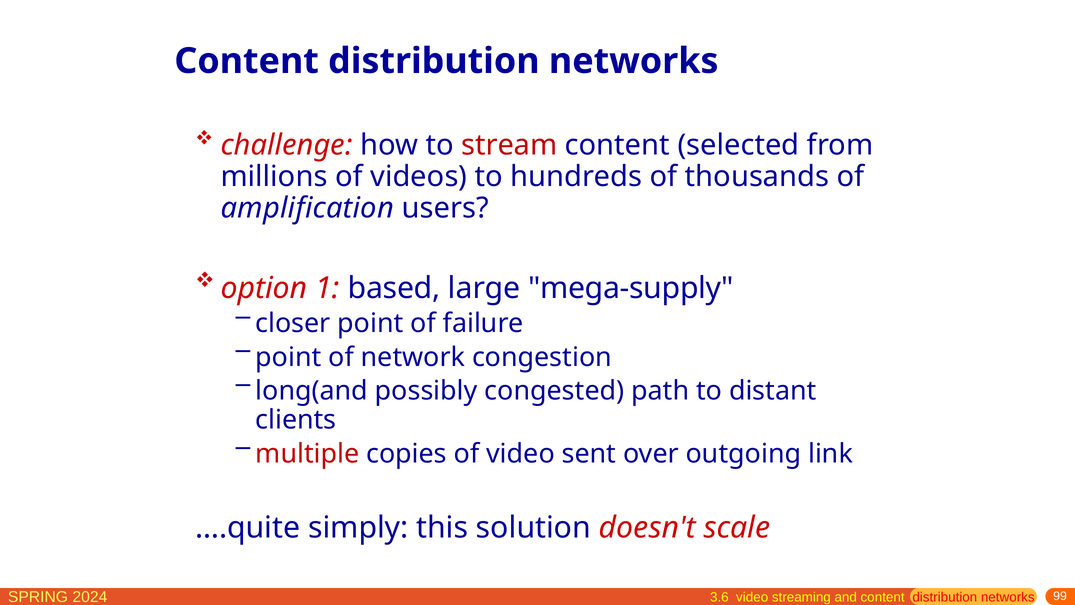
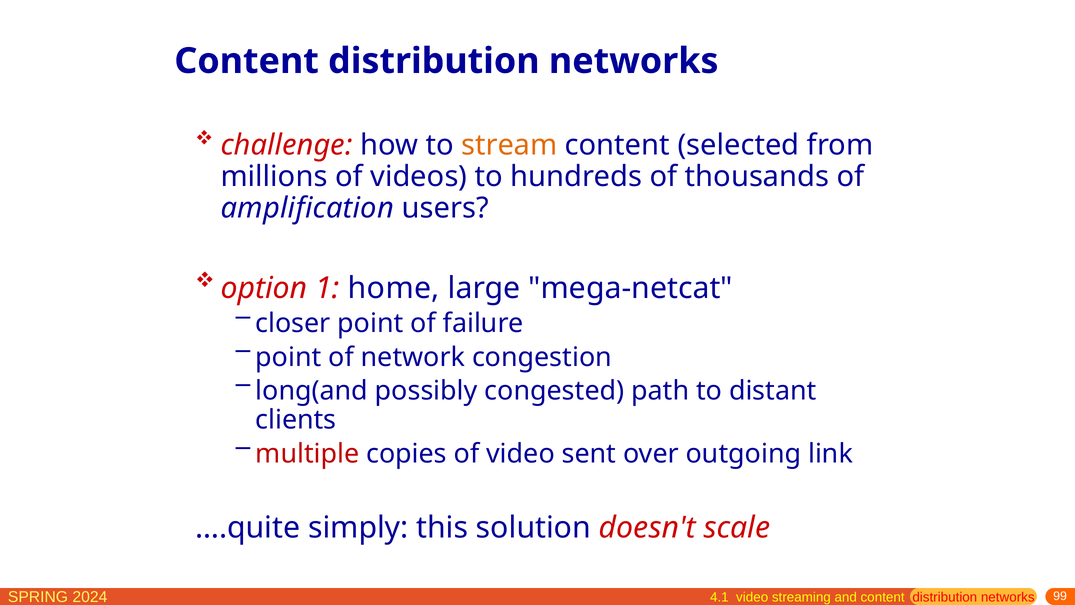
stream colour: red -> orange
based: based -> home
mega-supply: mega-supply -> mega-netcat
3.6: 3.6 -> 4.1
